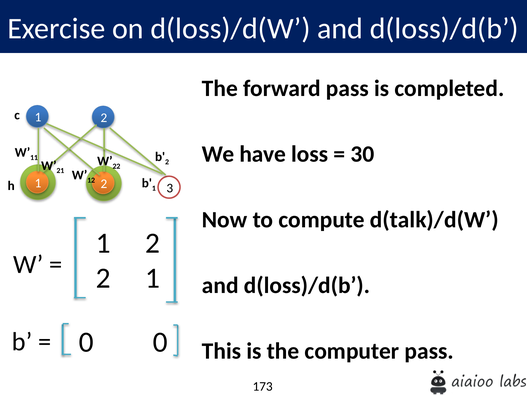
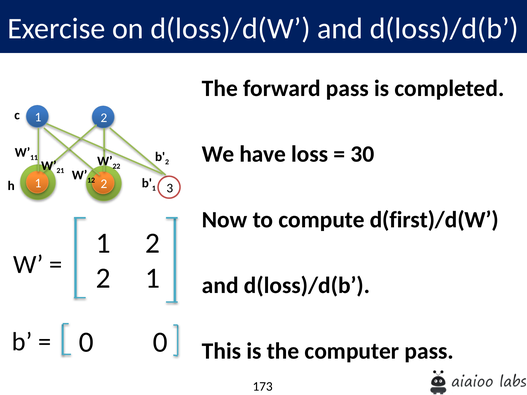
d(talk)/d(W: d(talk)/d(W -> d(first)/d(W
